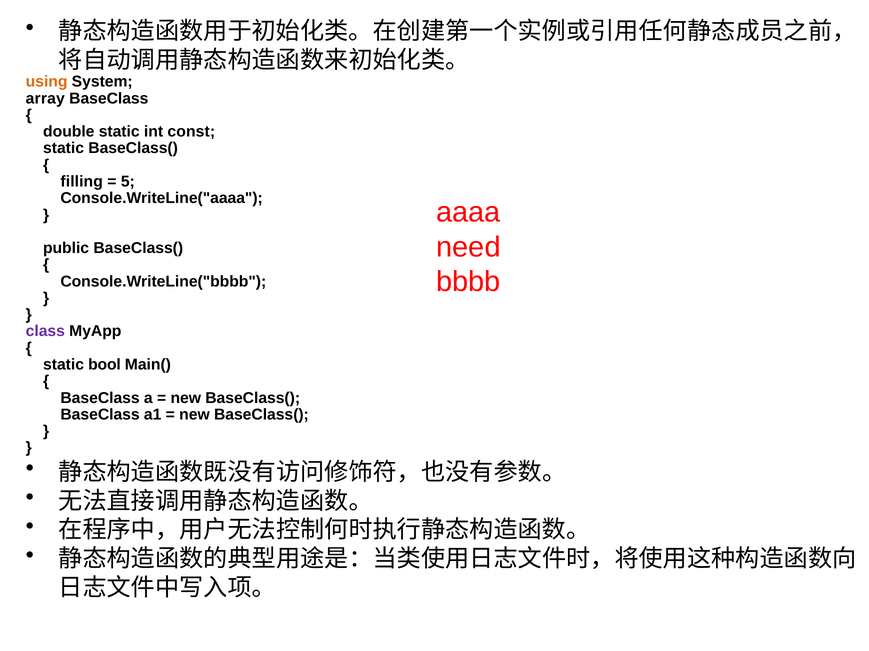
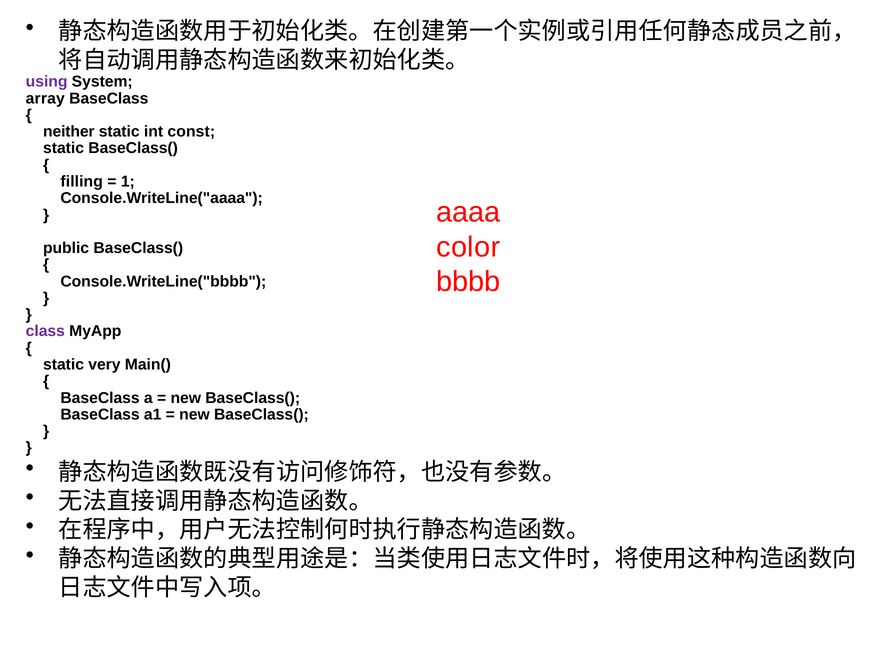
using colour: orange -> purple
double: double -> neither
5: 5 -> 1
need: need -> color
bool: bool -> very
